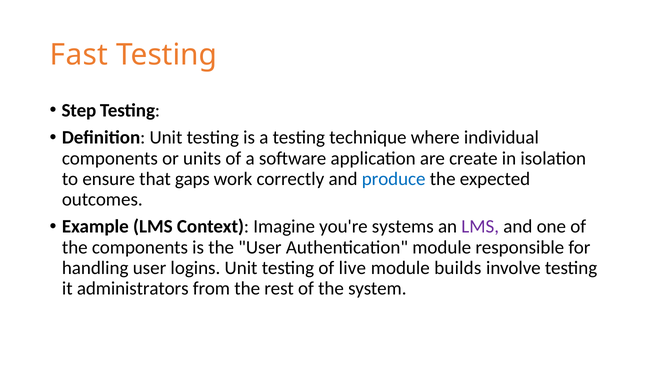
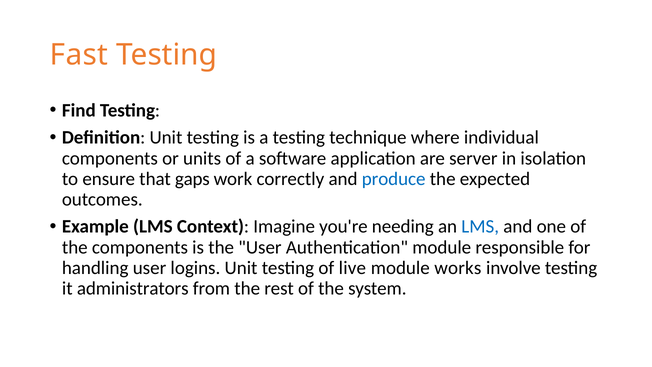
Step: Step -> Find
create: create -> server
systems: systems -> needing
LMS at (480, 227) colour: purple -> blue
builds: builds -> works
